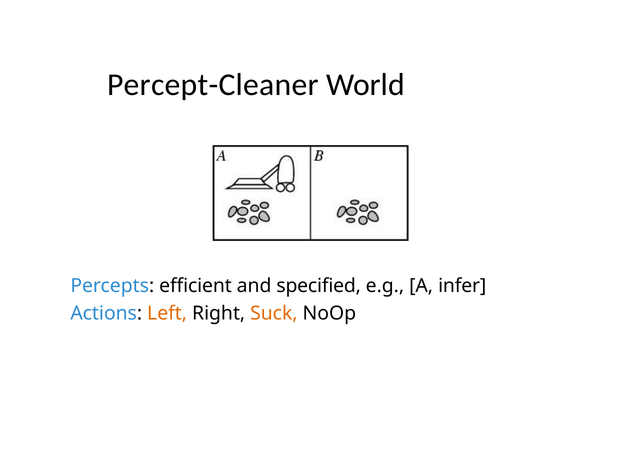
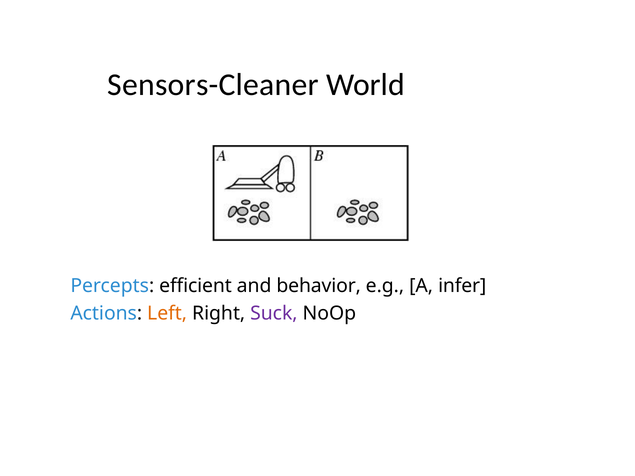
Percept-Cleaner: Percept-Cleaner -> Sensors-Cleaner
specified: specified -> behavior
Suck colour: orange -> purple
